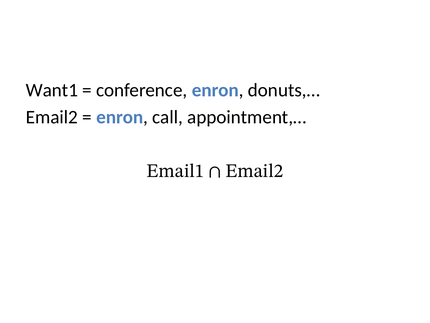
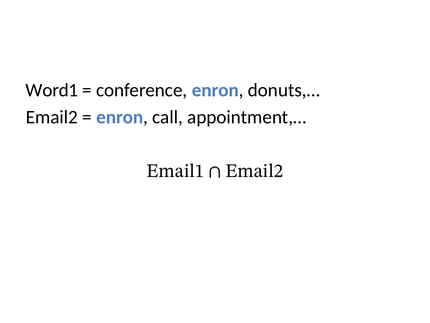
Want1: Want1 -> Word1
